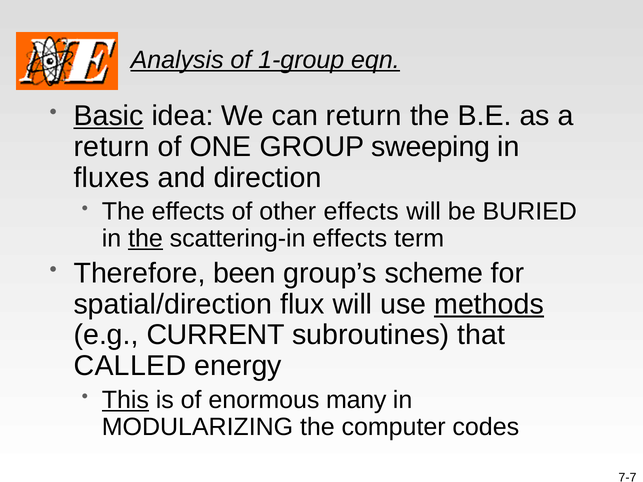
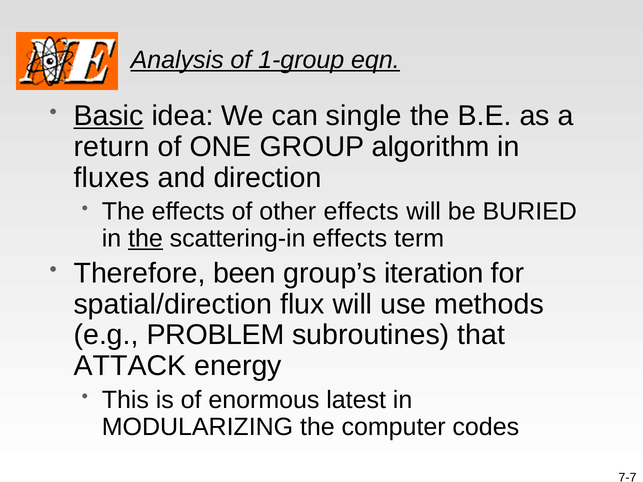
can return: return -> single
sweeping: sweeping -> algorithm
scheme: scheme -> iteration
methods underline: present -> none
CURRENT: CURRENT -> PROBLEM
CALLED: CALLED -> ATTACK
This underline: present -> none
many: many -> latest
